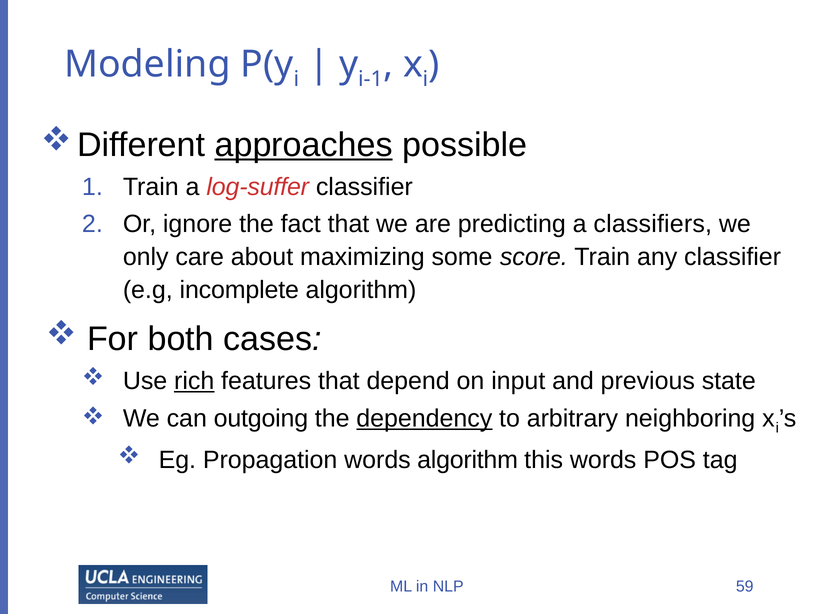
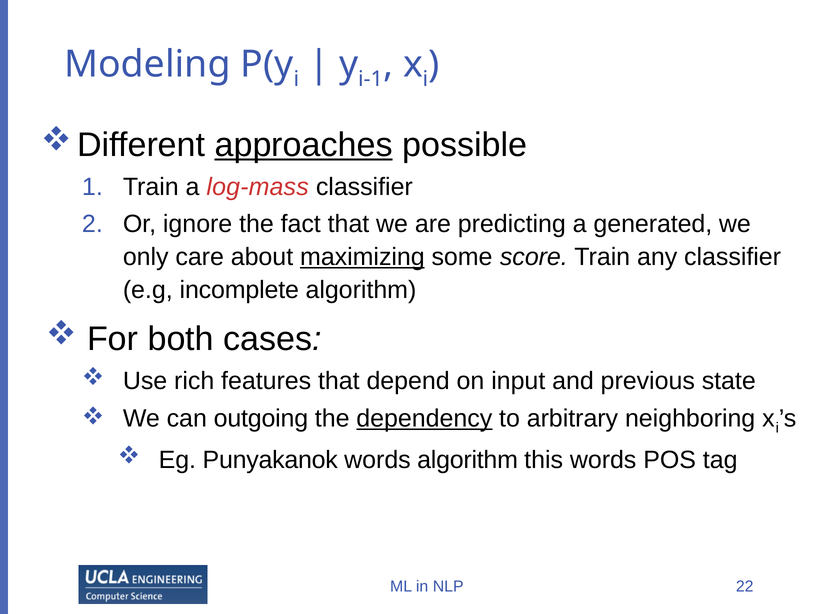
log-suffer: log-suffer -> log-mass
classifiers: classifiers -> generated
maximizing underline: none -> present
rich underline: present -> none
Propagation: Propagation -> Punyakanok
59: 59 -> 22
